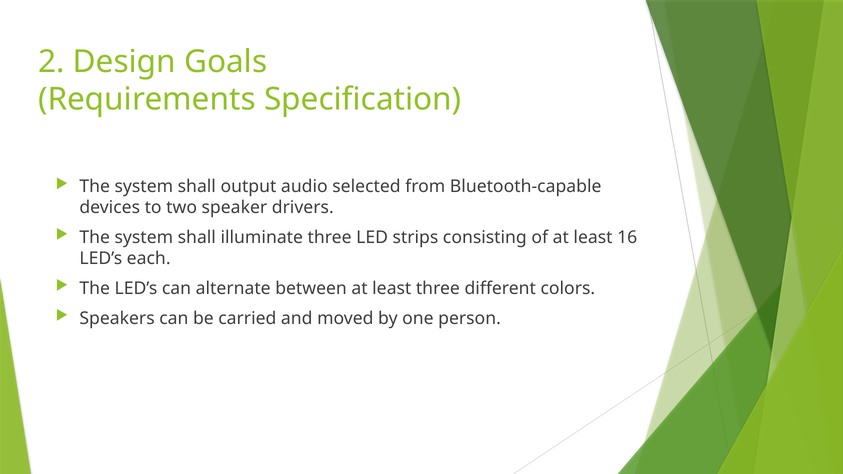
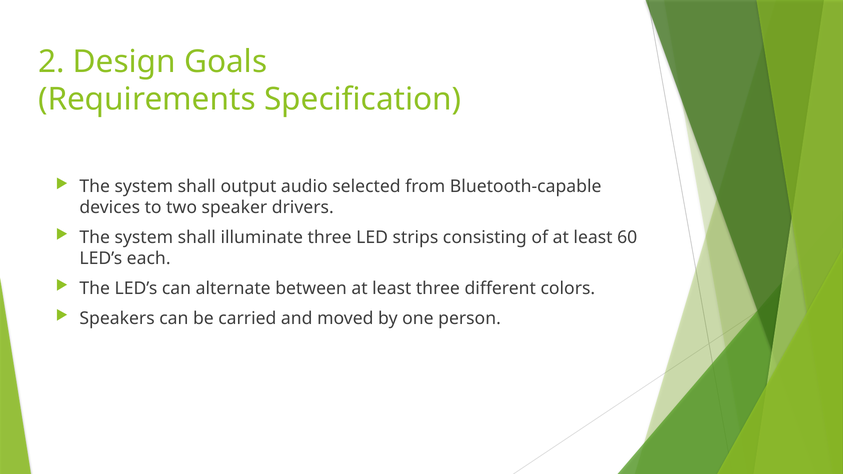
16: 16 -> 60
